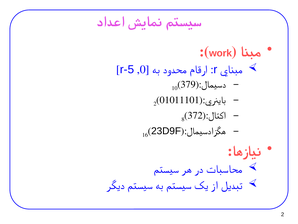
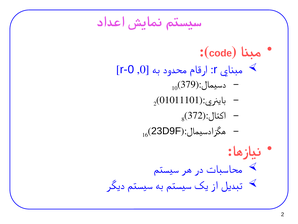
work: work -> code
r-5: r-5 -> r-0
